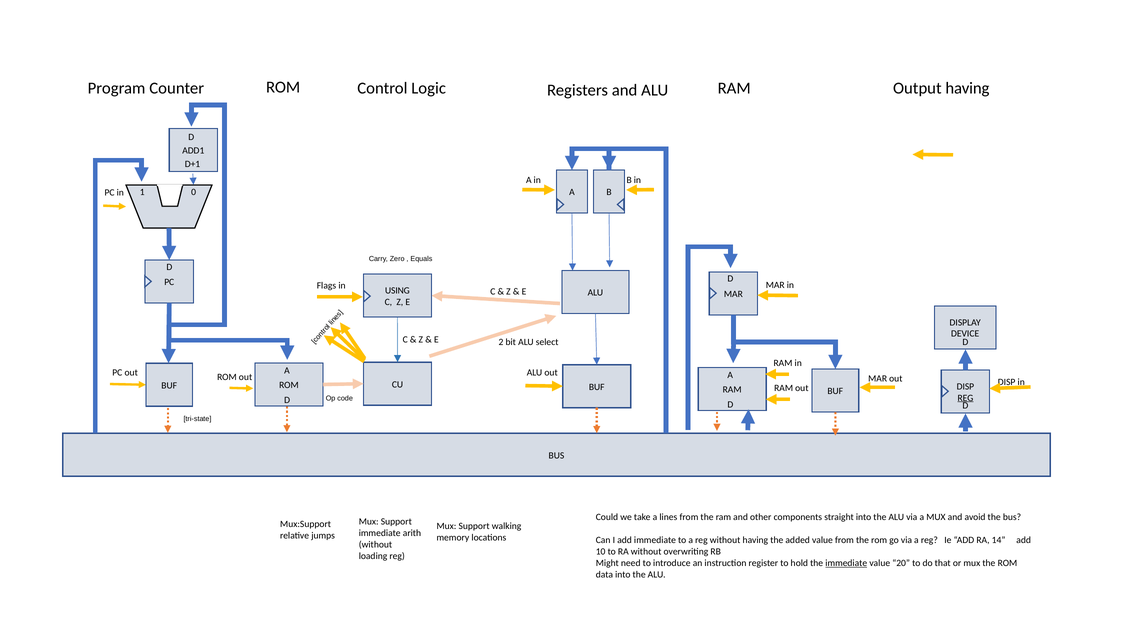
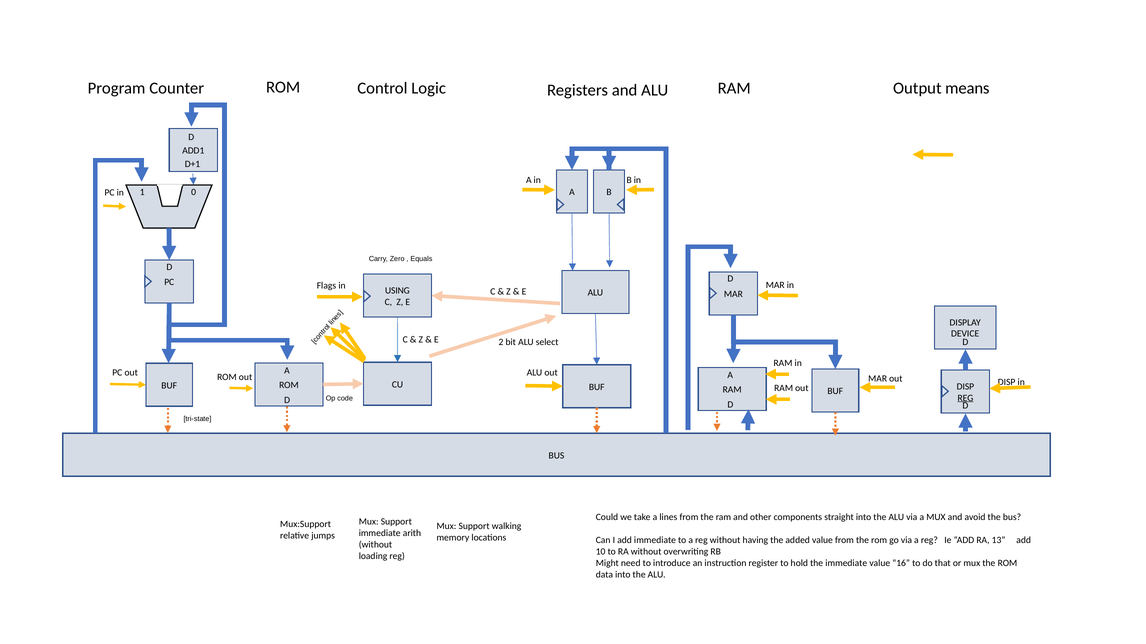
Output having: having -> means
14: 14 -> 13
immediate at (846, 564) underline: present -> none
20: 20 -> 16
